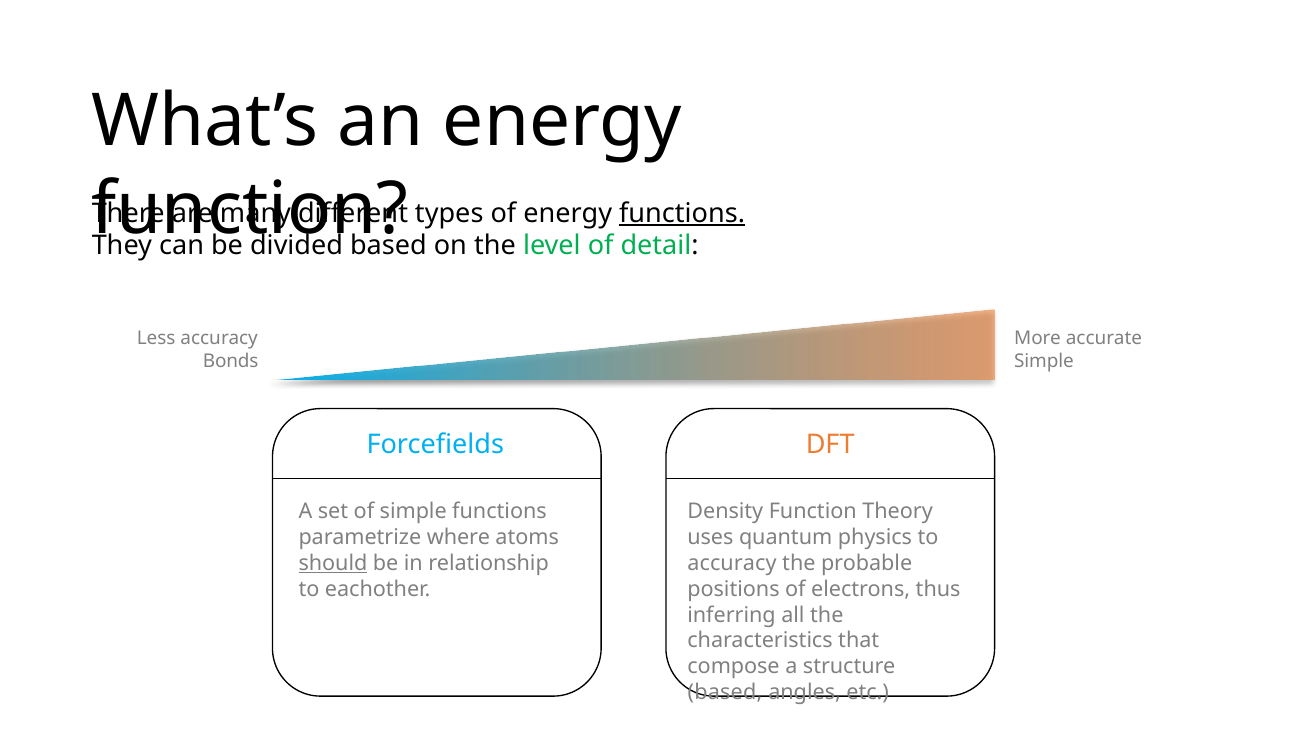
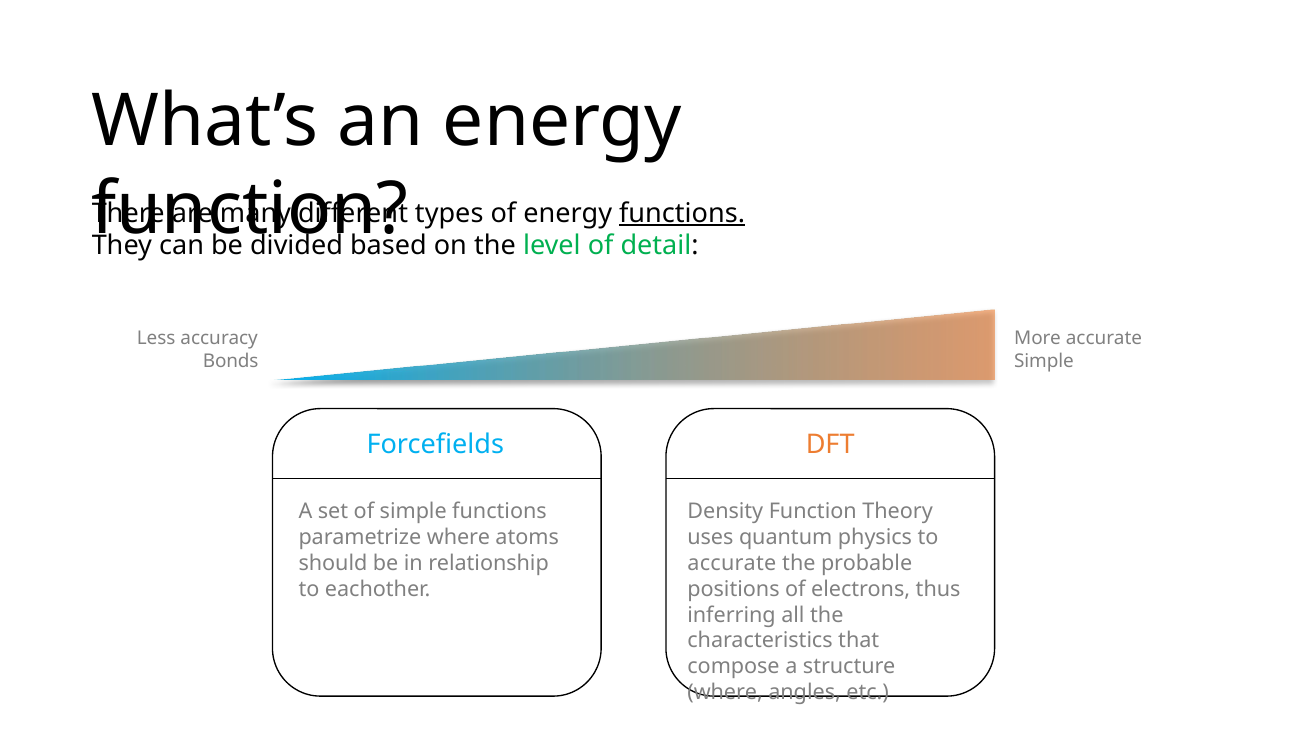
should underline: present -> none
accuracy at (732, 563): accuracy -> accurate
based at (725, 693): based -> where
